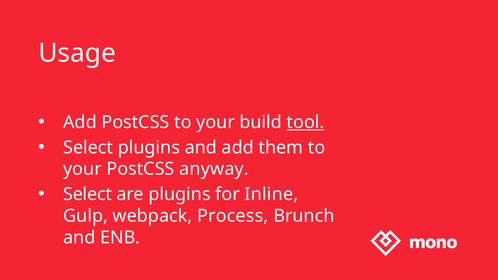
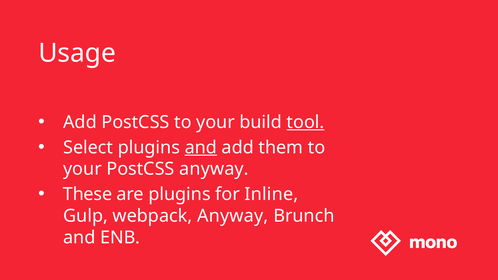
and at (201, 147) underline: none -> present
Select at (88, 194): Select -> These
webpack Process: Process -> Anyway
